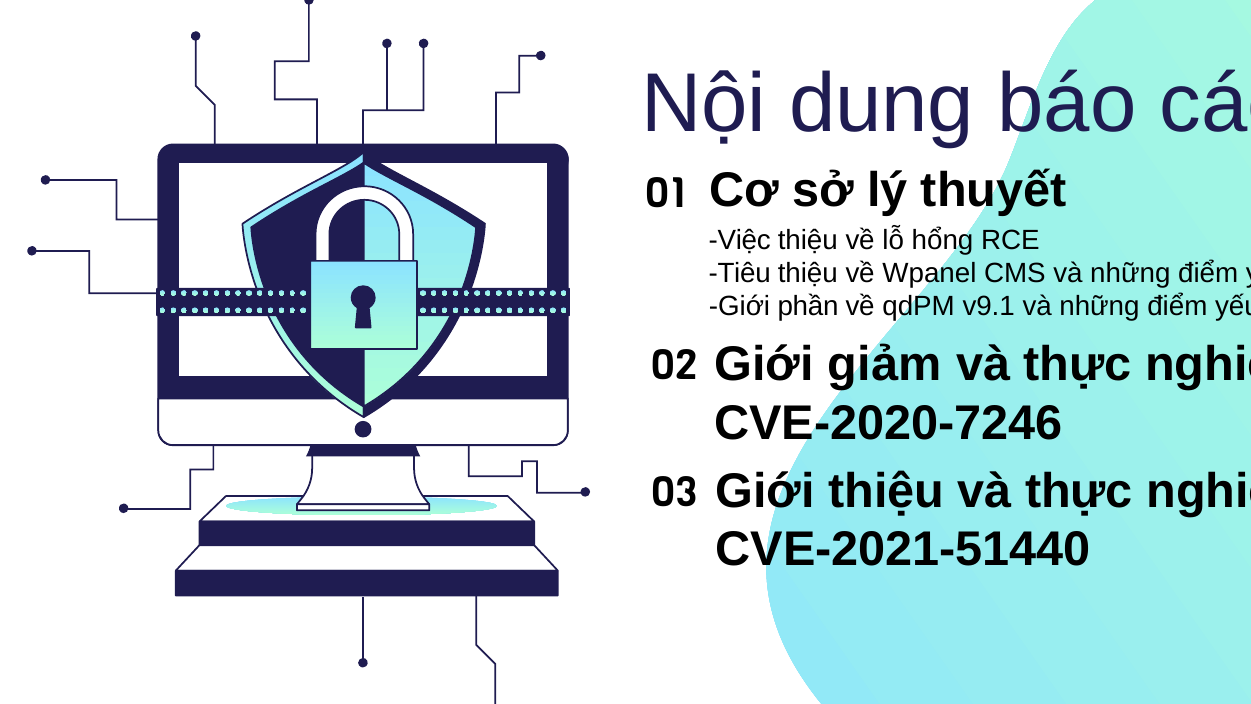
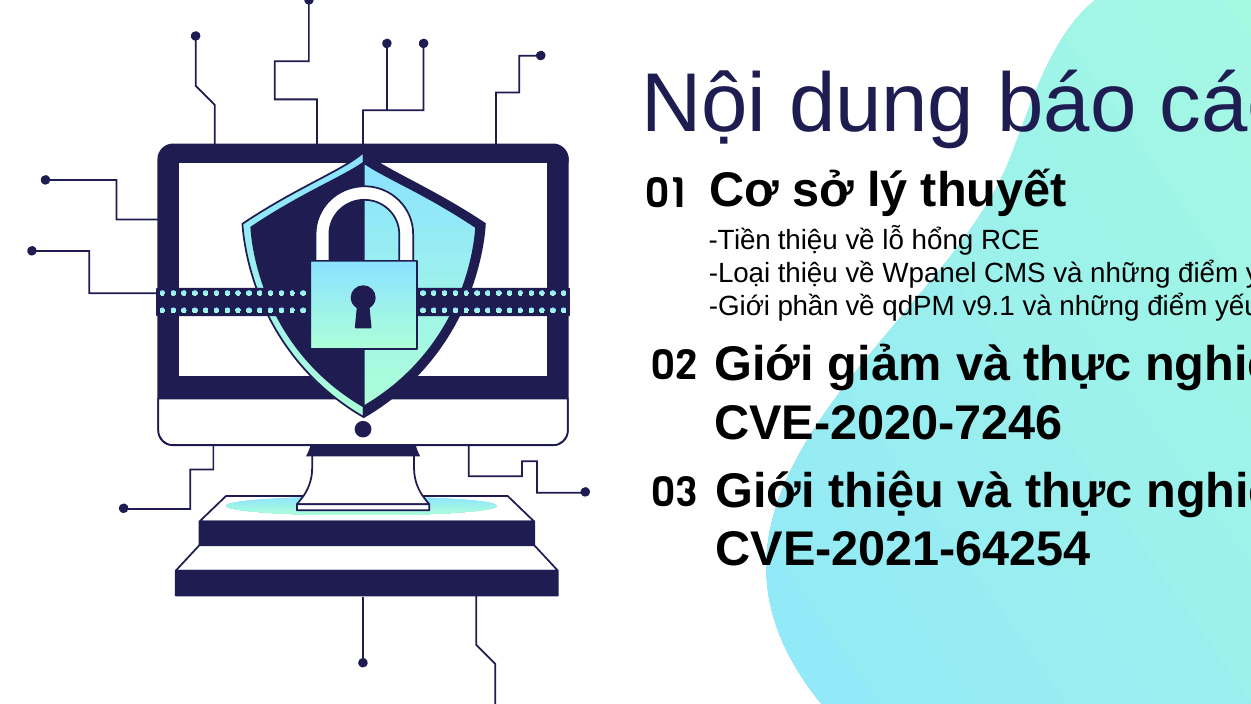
Việc: Việc -> Tiền
Tiêu: Tiêu -> Loại
CVE-2021-51440: CVE-2021-51440 -> CVE-2021-64254
